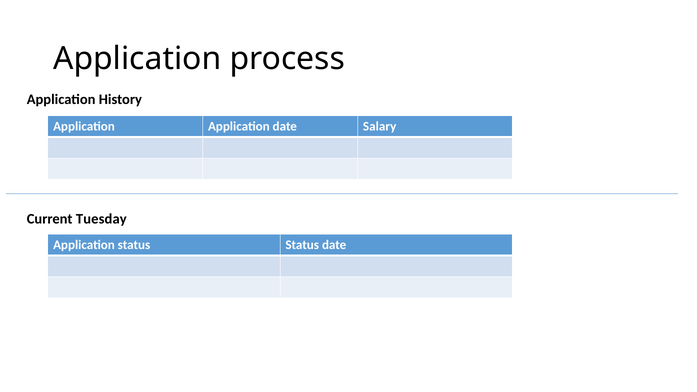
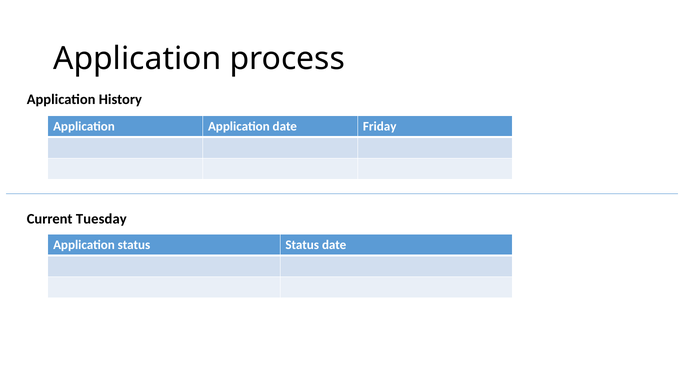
Salary: Salary -> Friday
